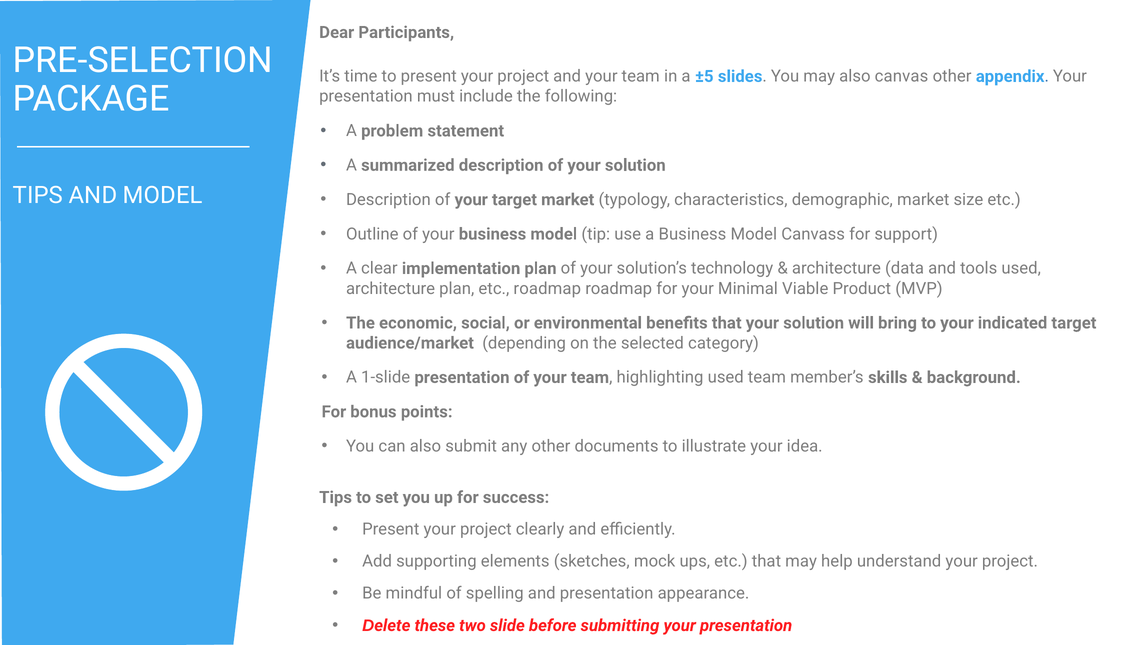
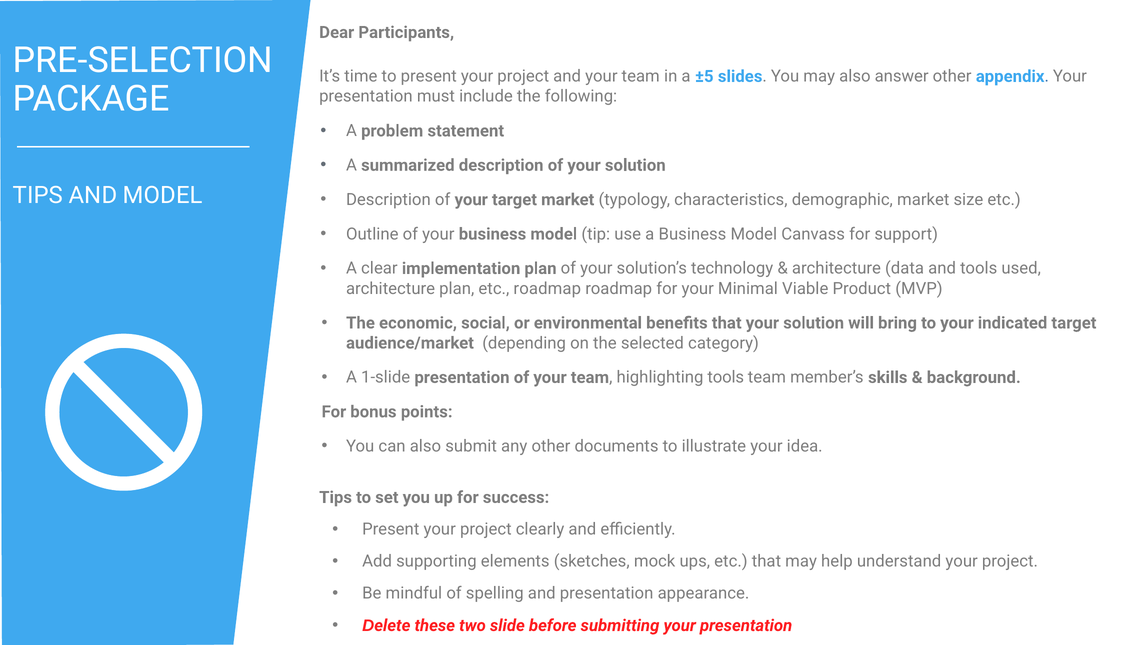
canvas: canvas -> answer
highlighting used: used -> tools
